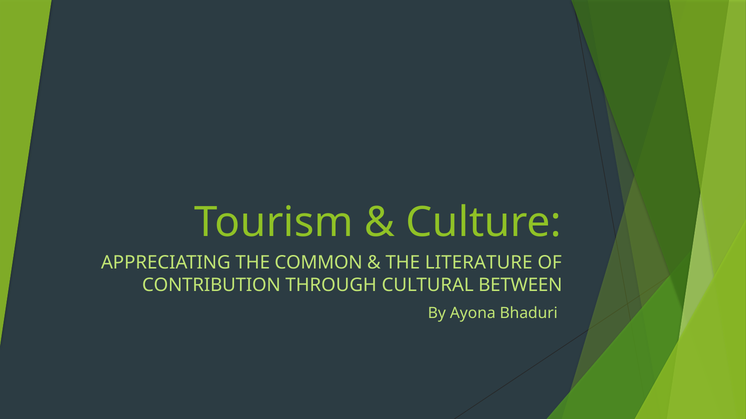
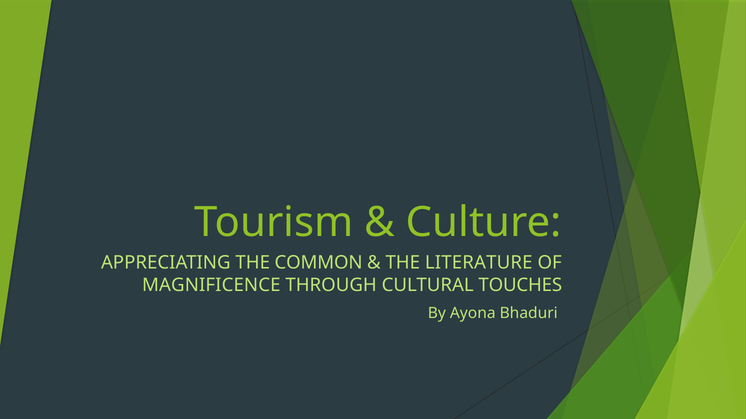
CONTRIBUTION: CONTRIBUTION -> MAGNIFICENCE
BETWEEN: BETWEEN -> TOUCHES
